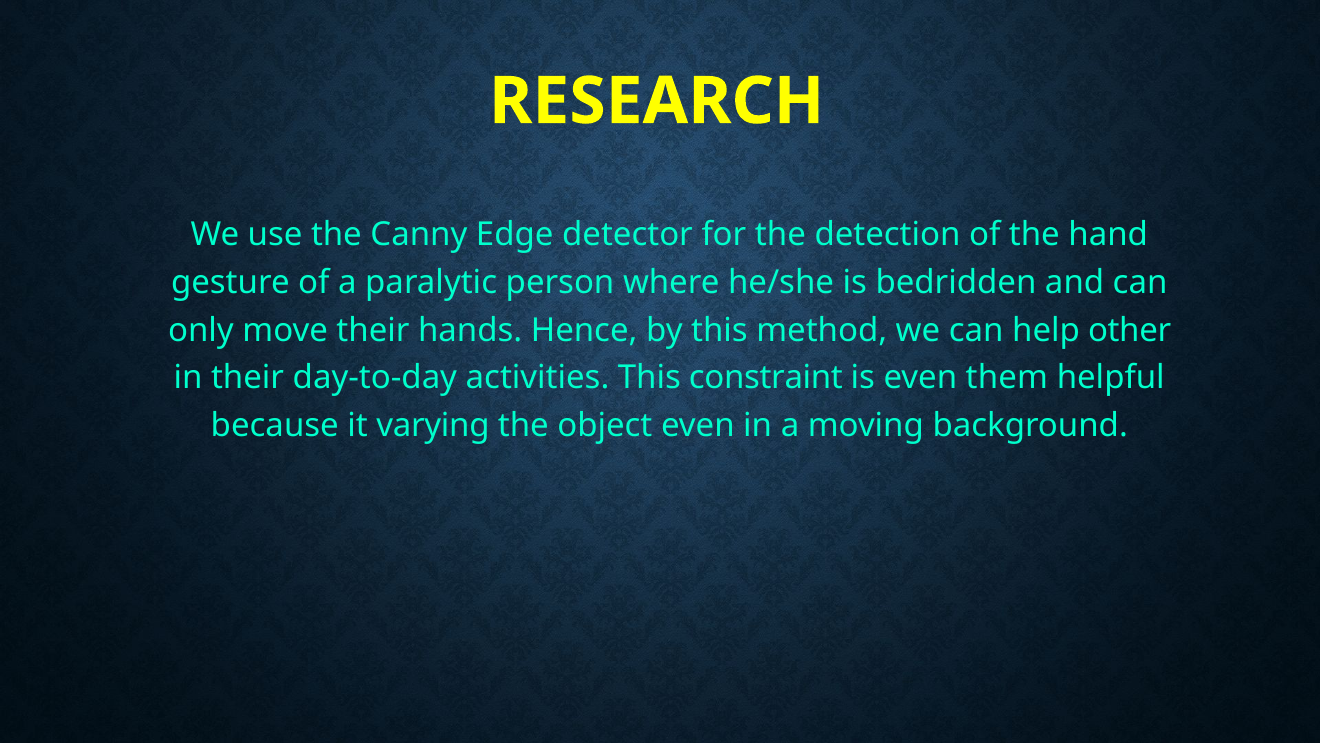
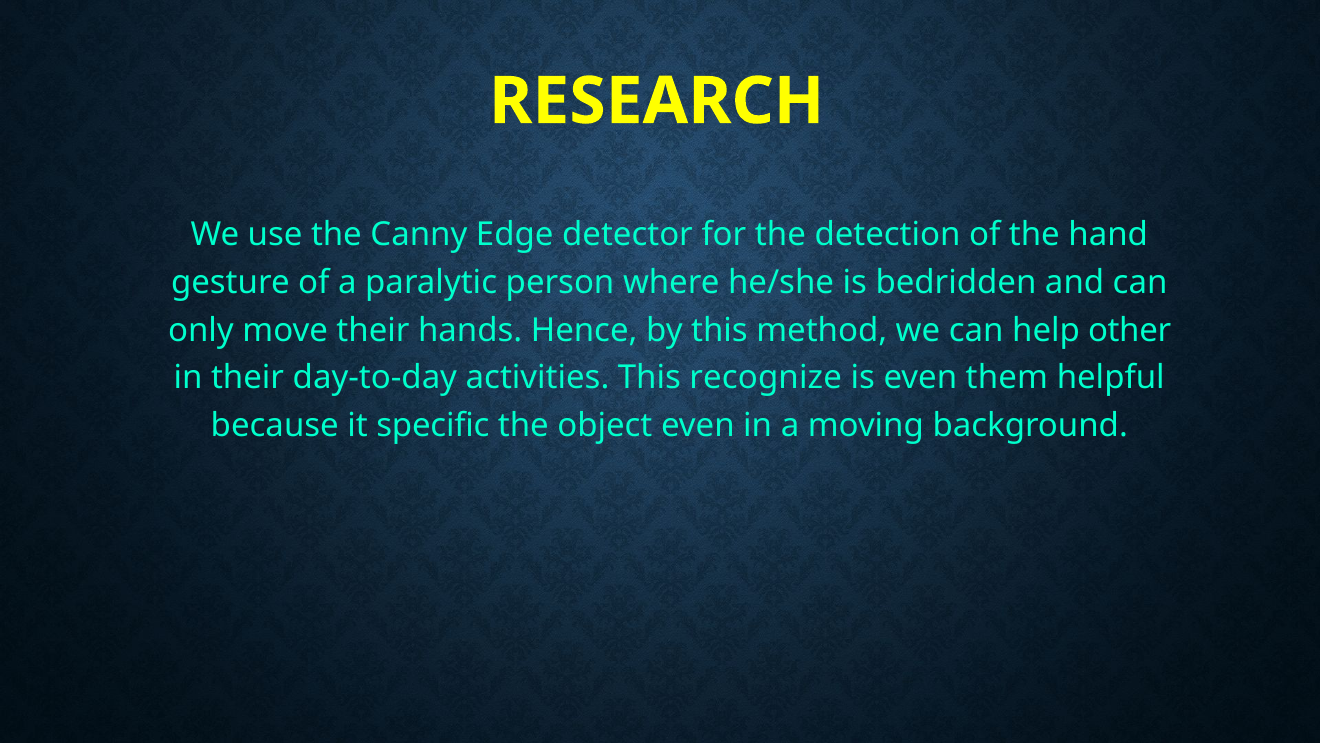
constraint: constraint -> recognize
varying: varying -> specific
